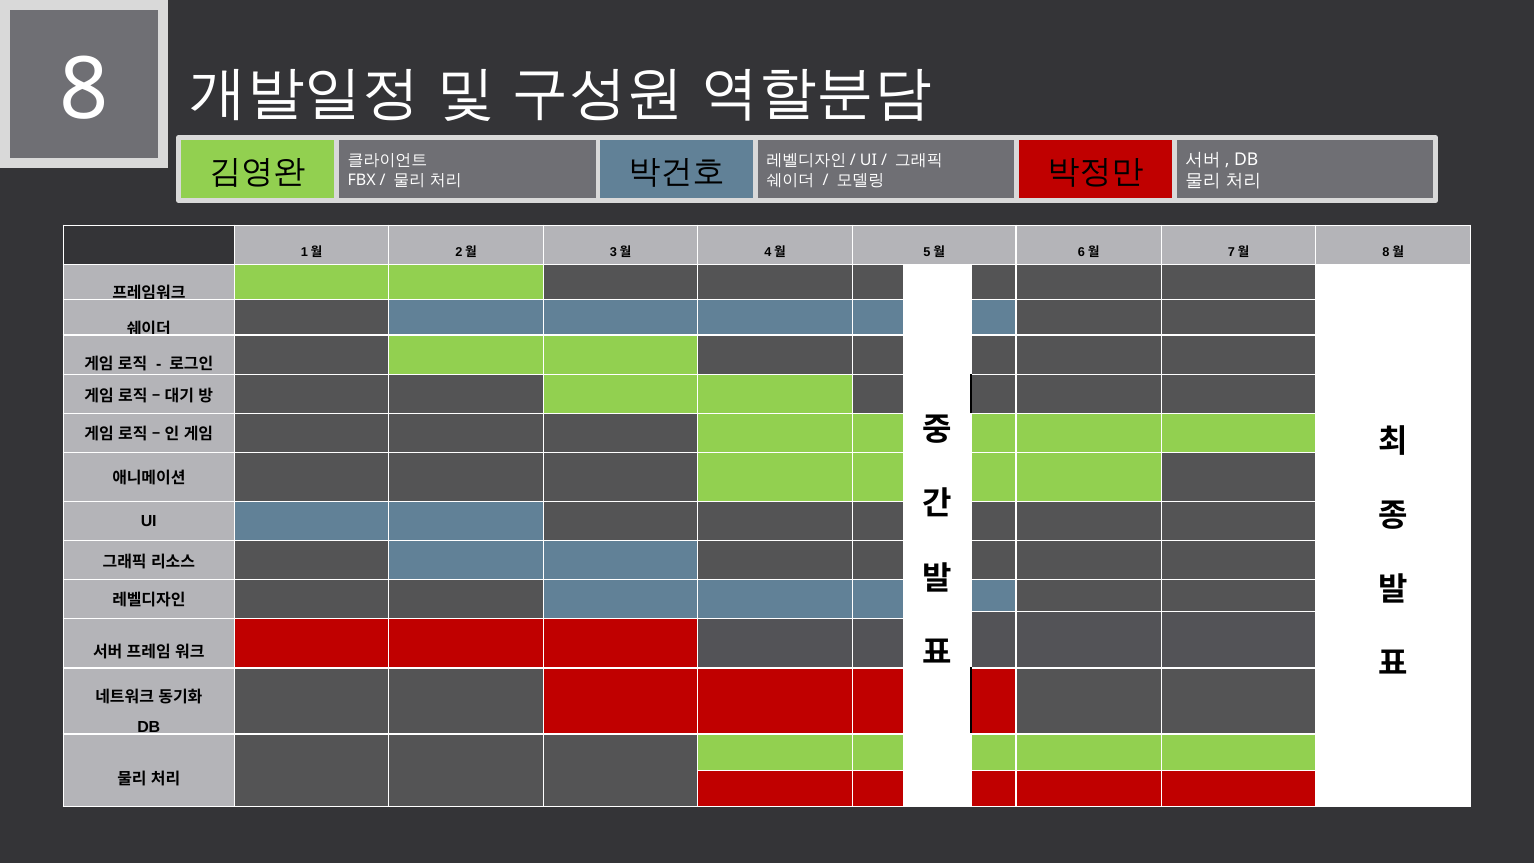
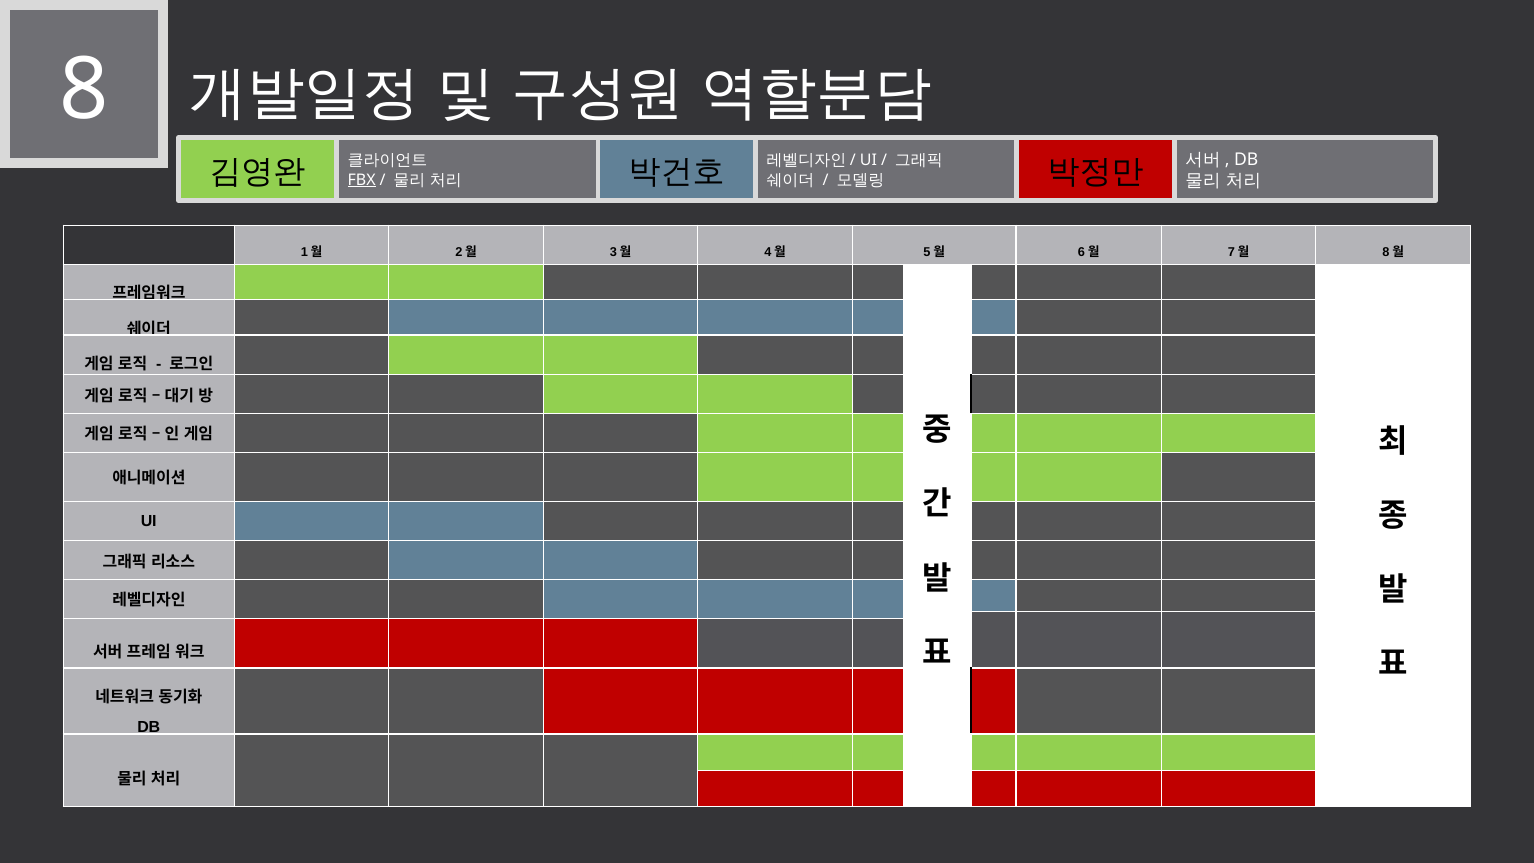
FBX underline: none -> present
